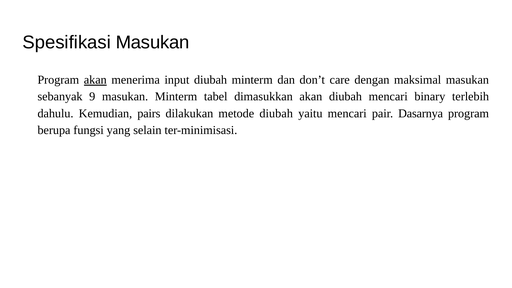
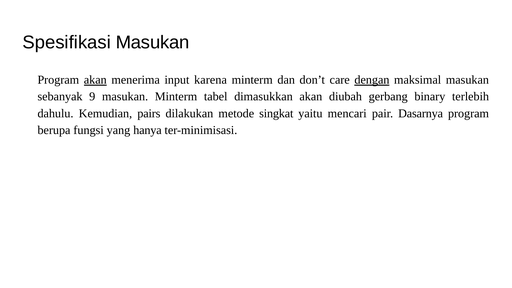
input diubah: diubah -> karena
dengan underline: none -> present
diubah mencari: mencari -> gerbang
metode diubah: diubah -> singkat
selain: selain -> hanya
